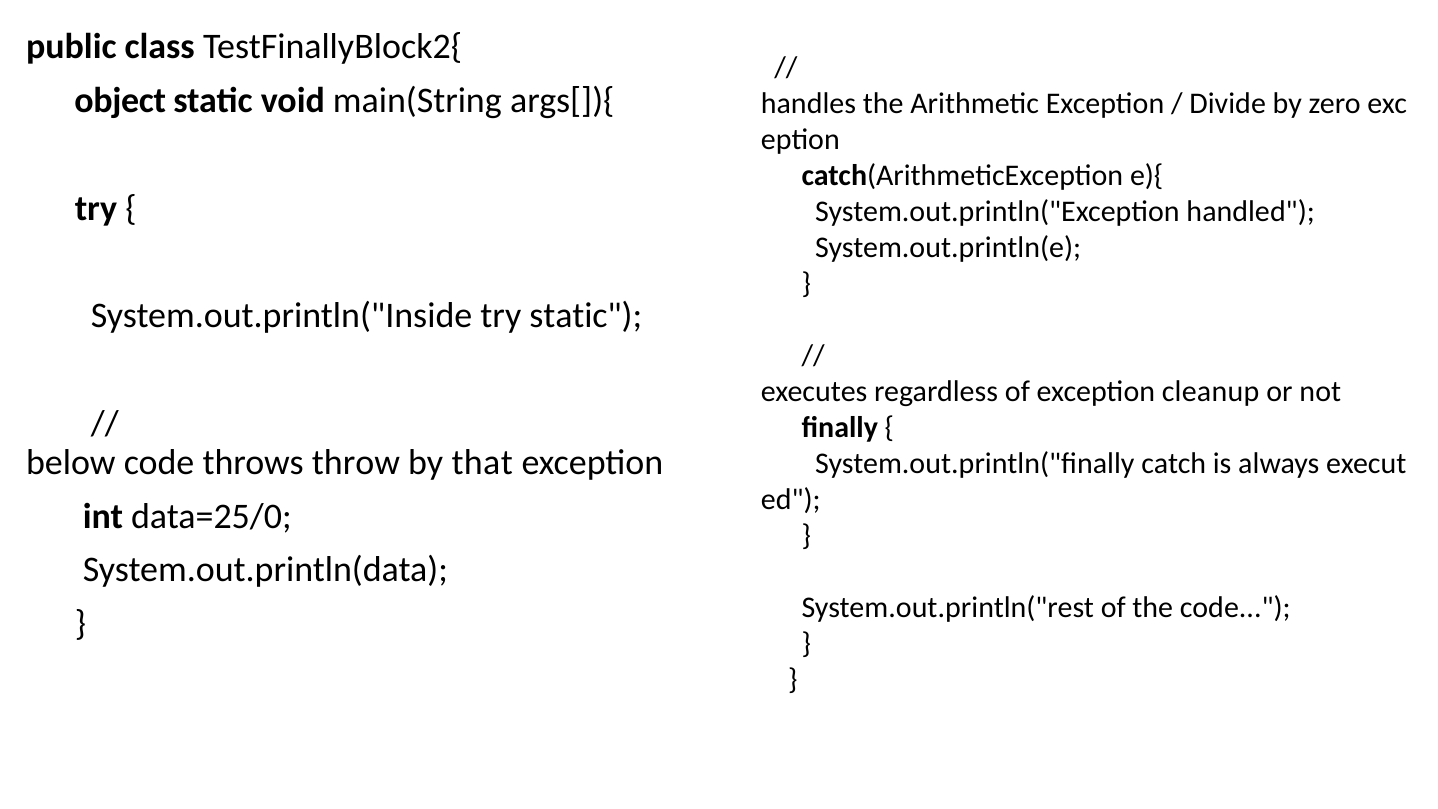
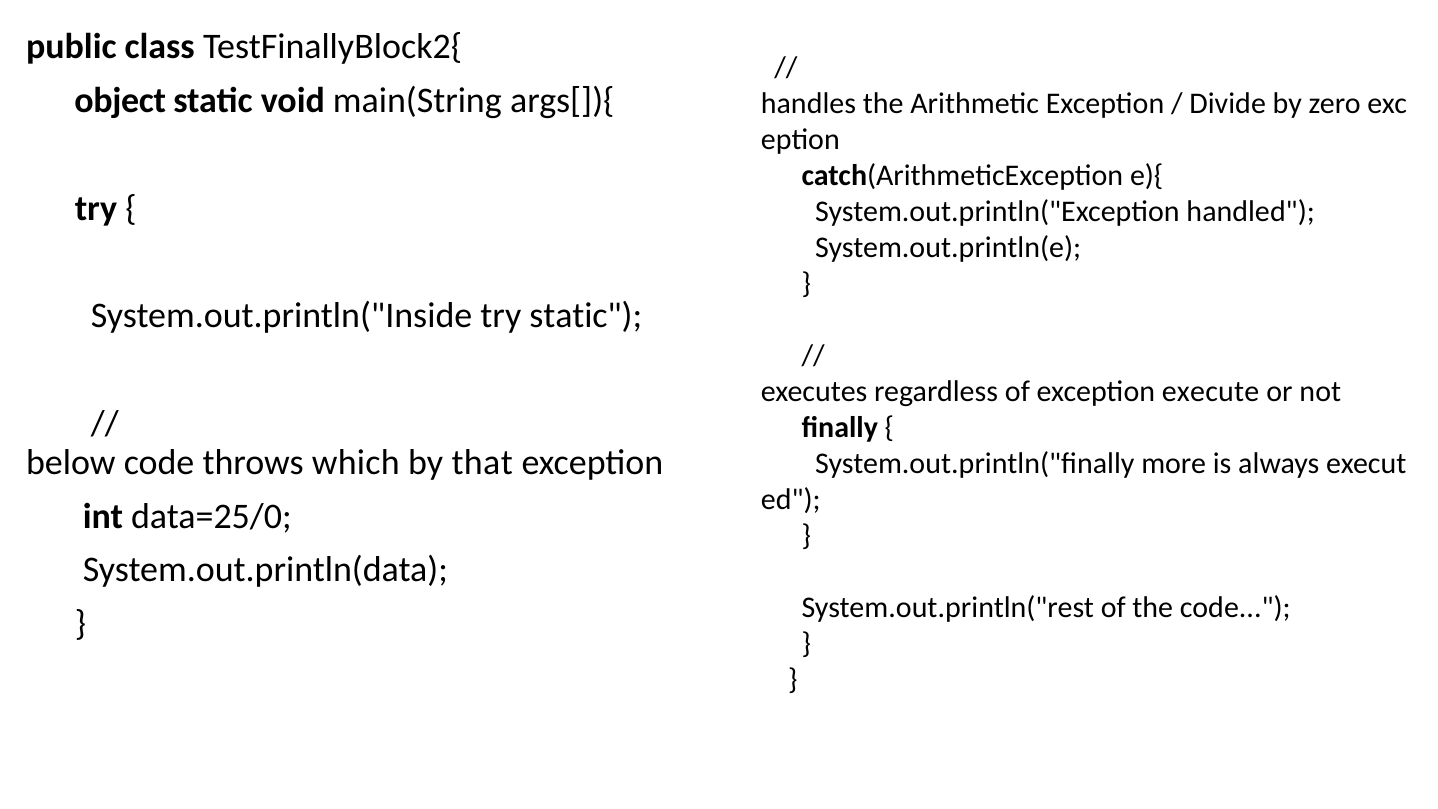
cleanup: cleanup -> execute
throw: throw -> which
catch: catch -> more
